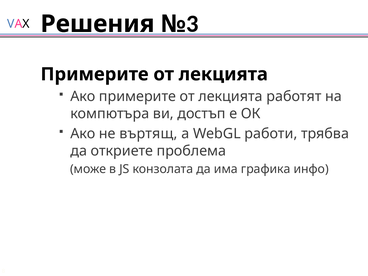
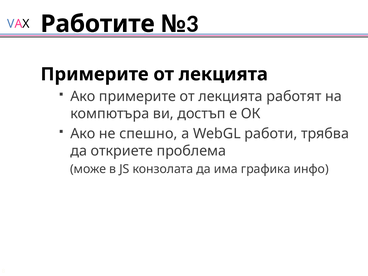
Решения: Решения -> Работите
въртящ: въртящ -> спешно
